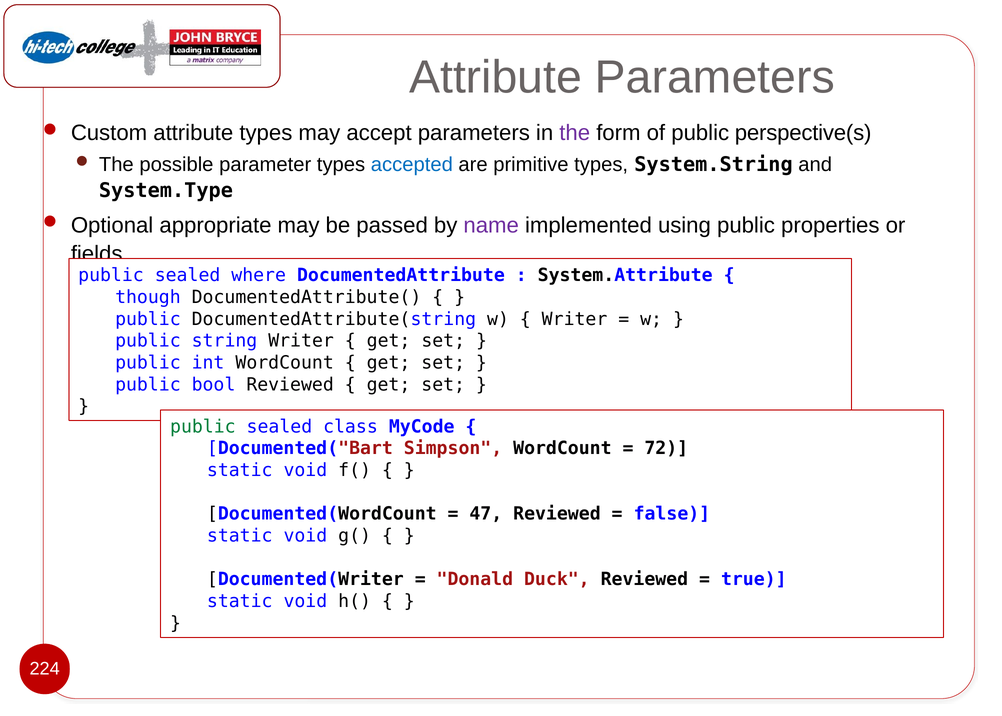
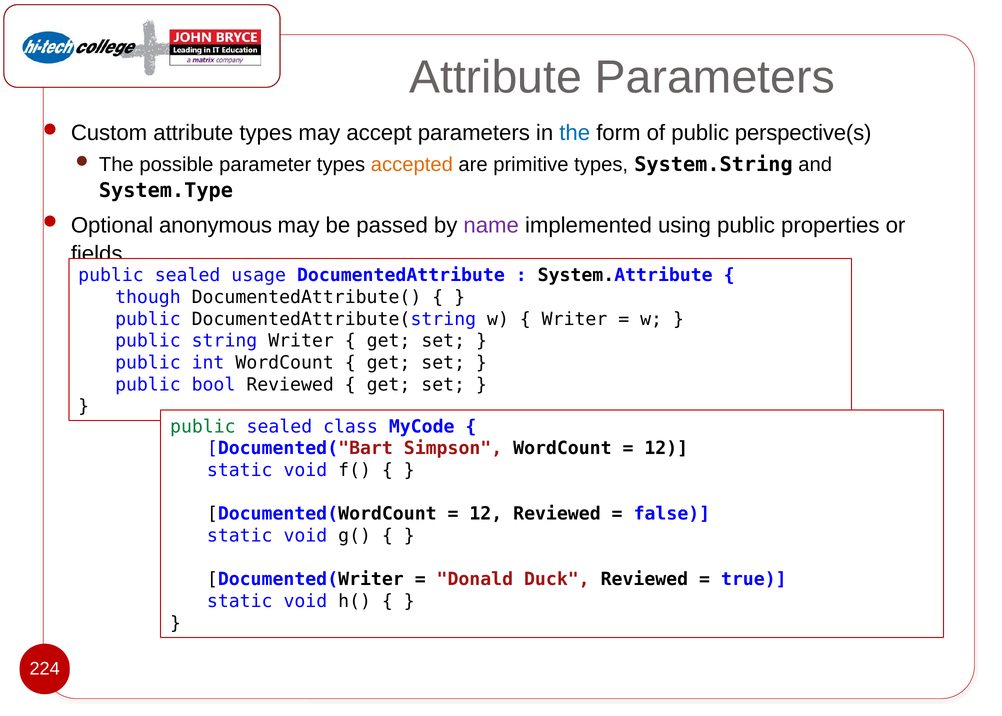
the at (575, 133) colour: purple -> blue
accepted colour: blue -> orange
appropriate: appropriate -> anonymous
where: where -> usage
72 at (666, 448): 72 -> 12
47 at (486, 514): 47 -> 12
